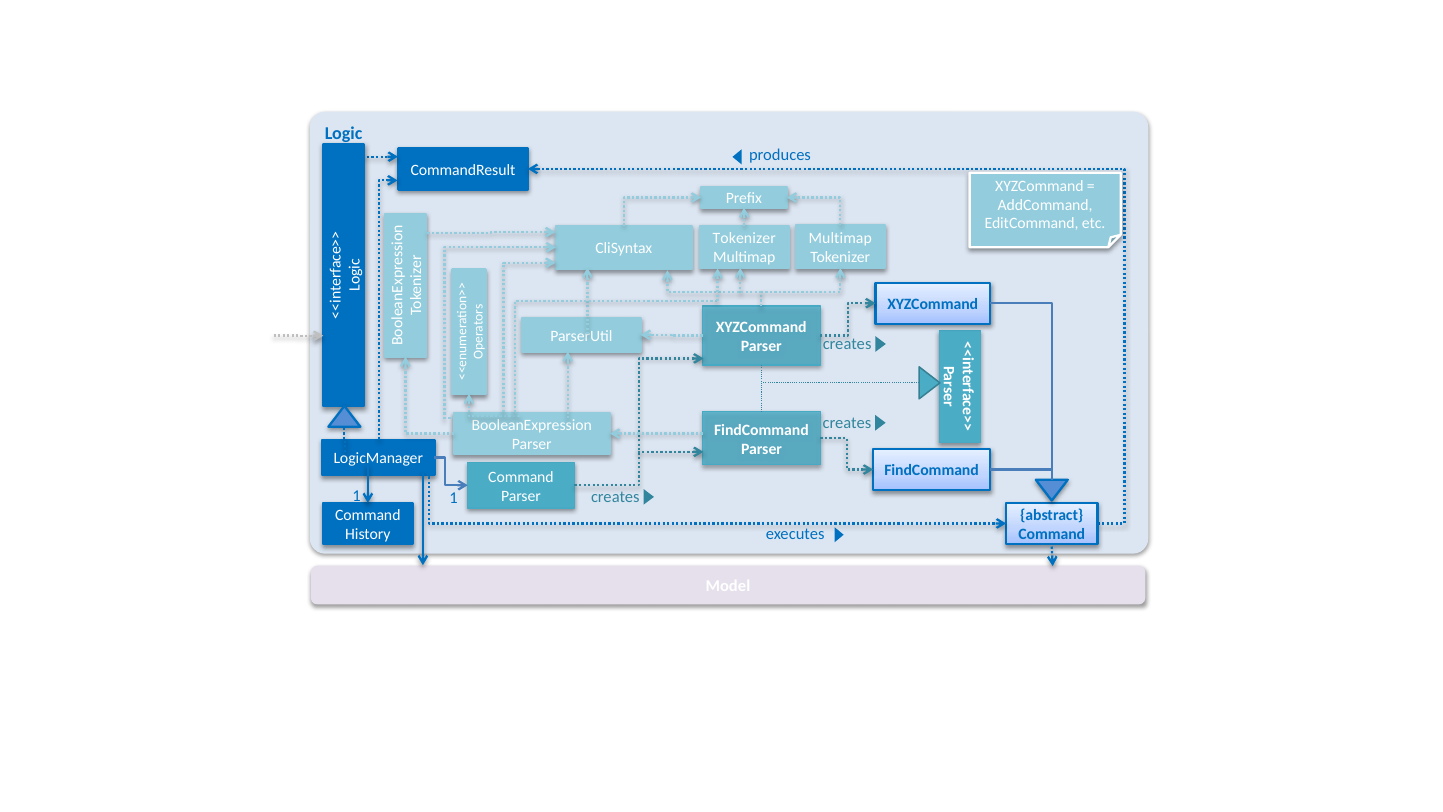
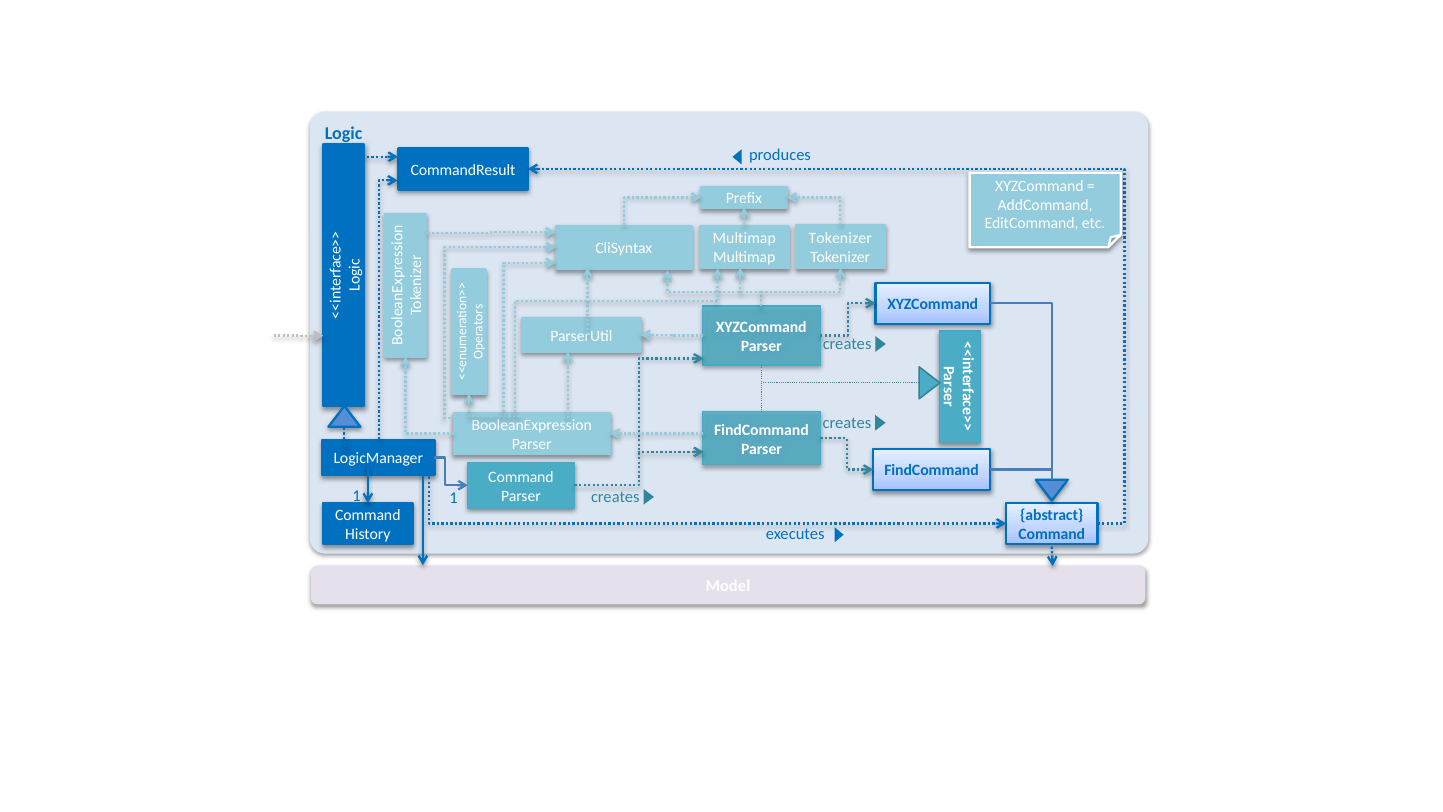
Multimap at (840, 238): Multimap -> Tokenizer
Tokenizer at (744, 238): Tokenizer -> Multimap
